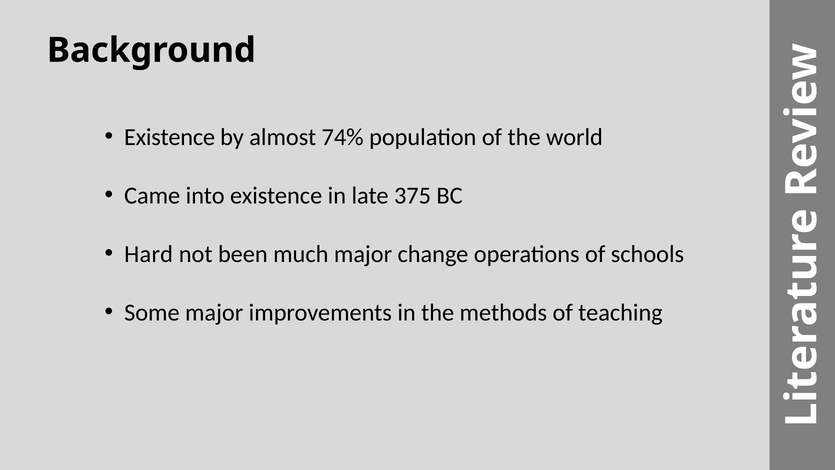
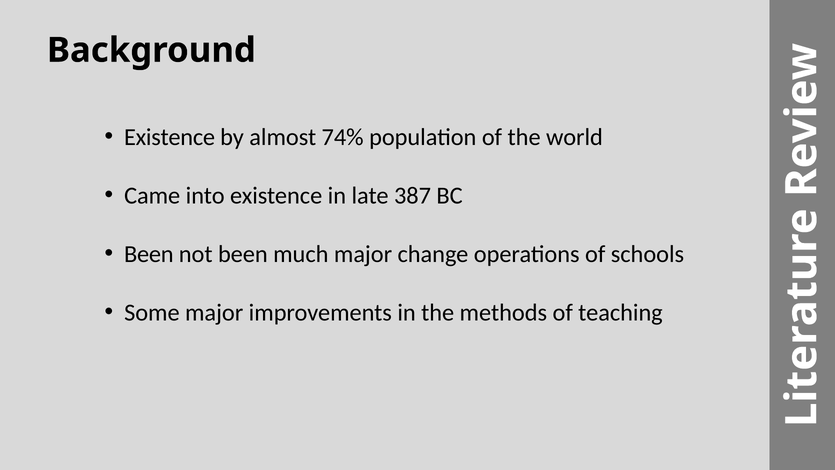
375: 375 -> 387
Hard at (149, 254): Hard -> Been
